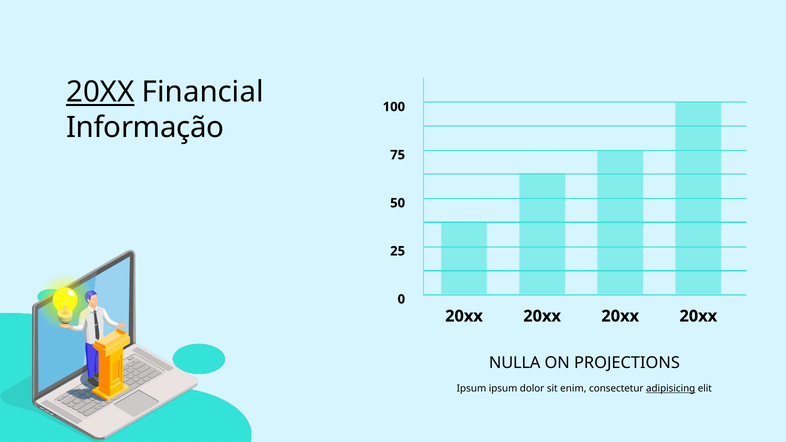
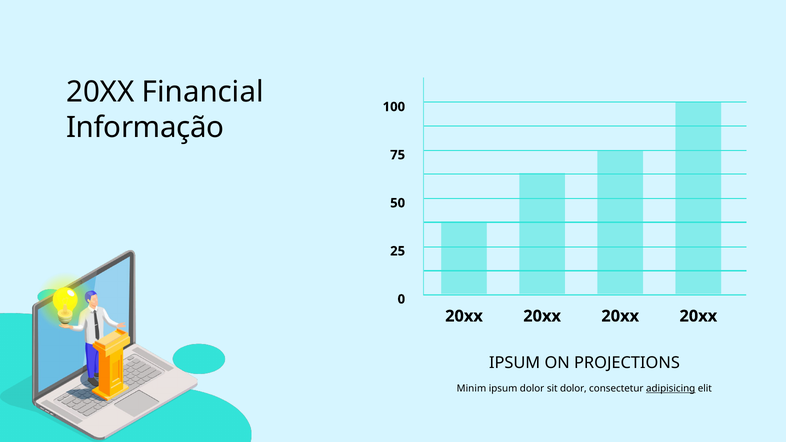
20XX at (100, 92) underline: present -> none
NULLA at (515, 363): NULLA -> IPSUM
Ipsum at (471, 389): Ipsum -> Minim
sit enim: enim -> dolor
